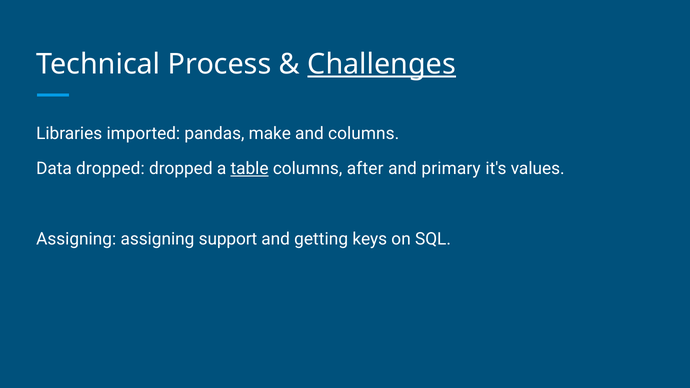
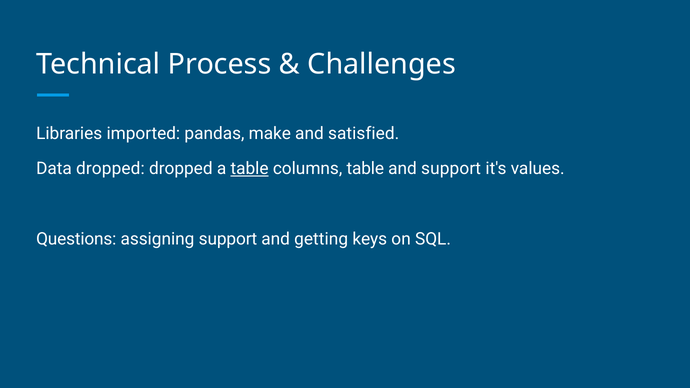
Challenges underline: present -> none
and columns: columns -> satisfied
columns after: after -> table
and primary: primary -> support
Assigning at (76, 239): Assigning -> Questions
